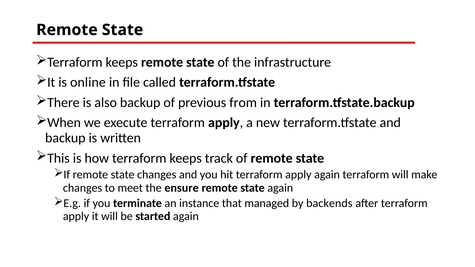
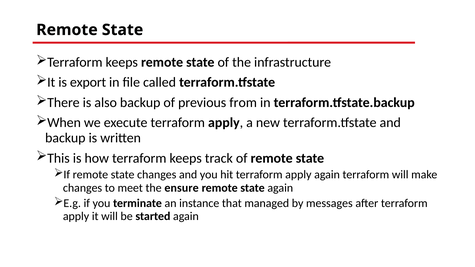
online: online -> export
backends: backends -> messages
